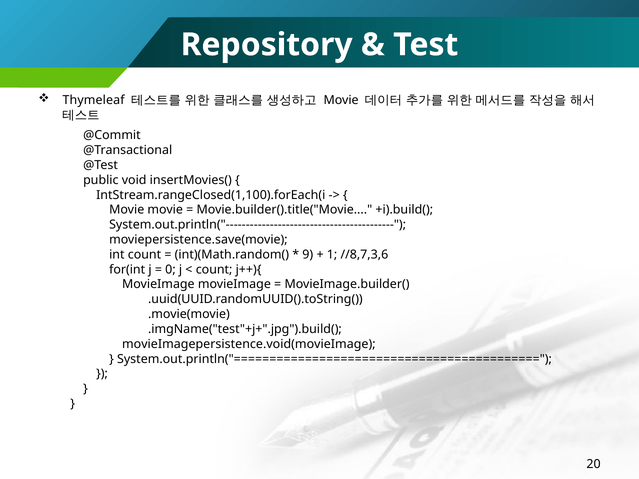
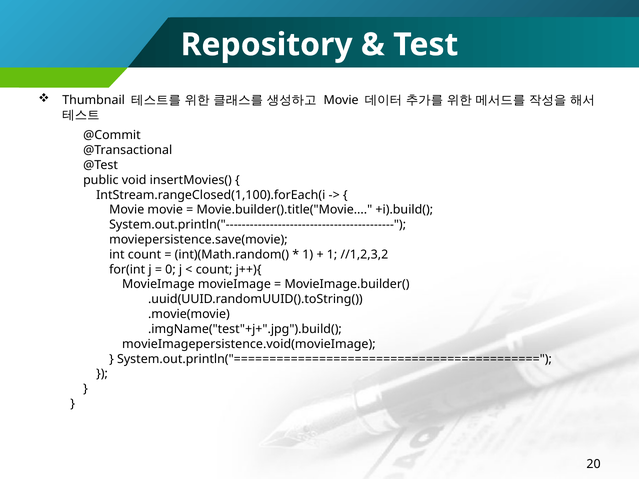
Thymeleaf: Thymeleaf -> Thumbnail
9 at (308, 255): 9 -> 1
//8,7,3,6: //8,7,3,6 -> //1,2,3,2
